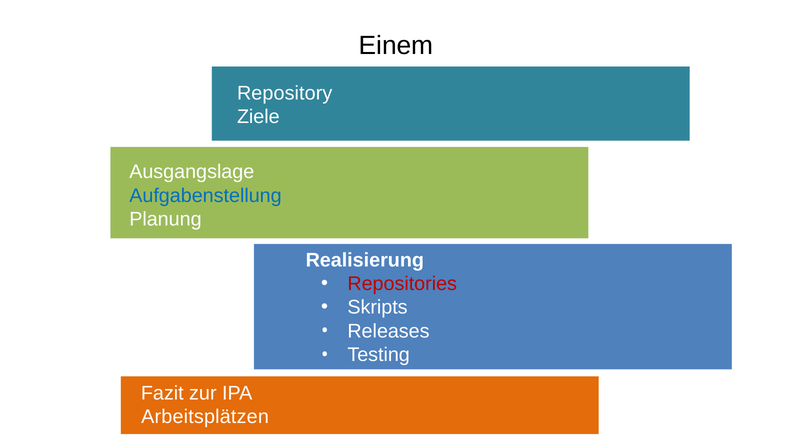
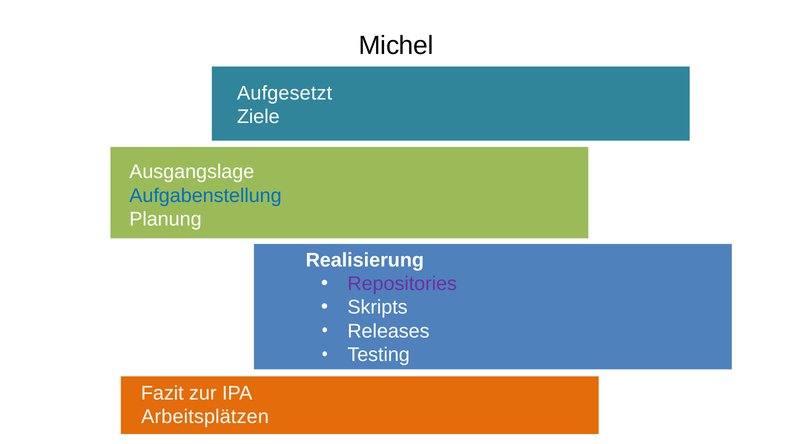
Einem: Einem -> Michel
Repository: Repository -> Aufgesetzt
Repositories colour: red -> purple
